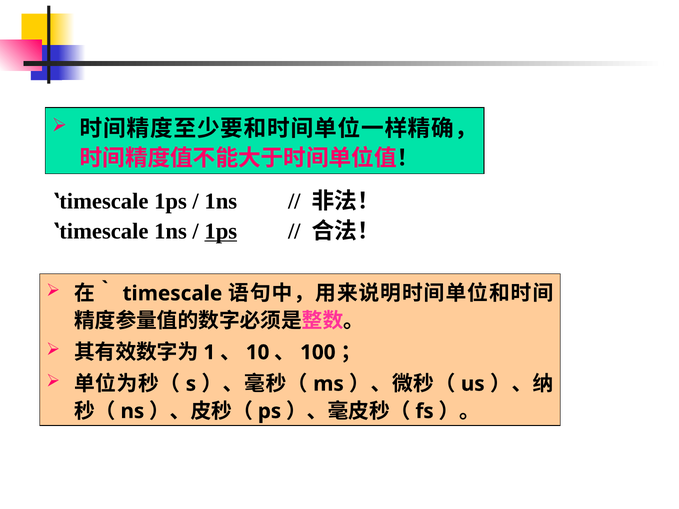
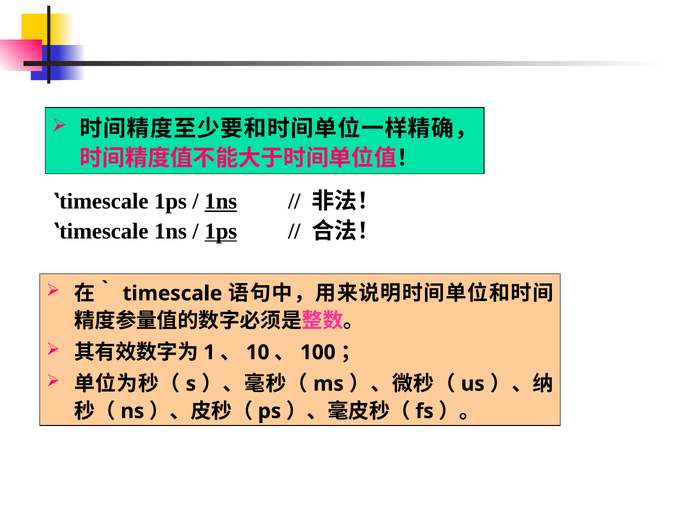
1ns at (221, 201) underline: none -> present
